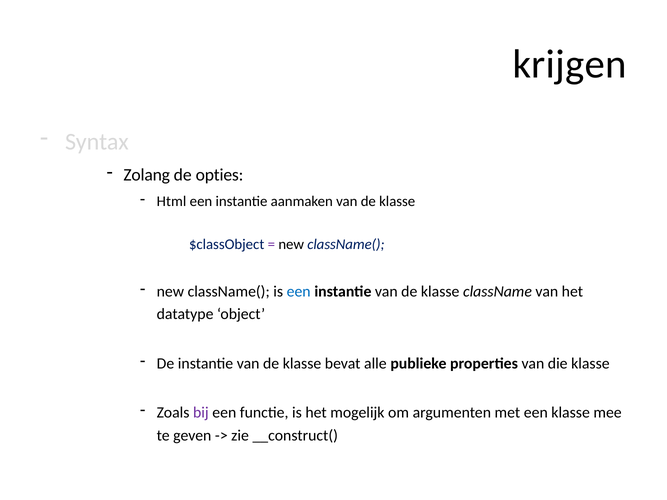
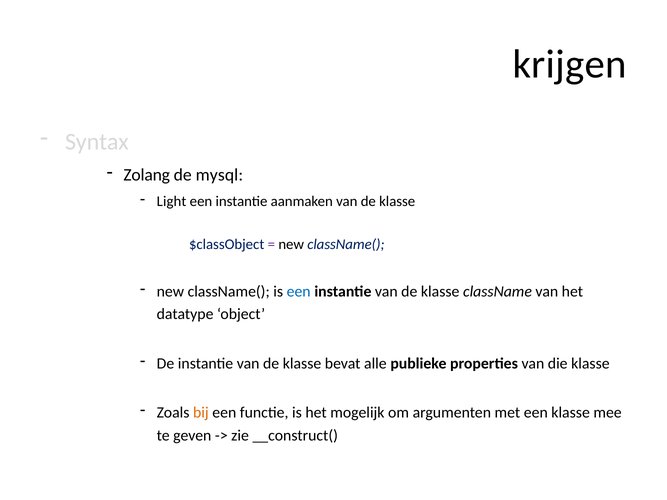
opties: opties -> mysql
Html: Html -> Light
bij colour: purple -> orange
